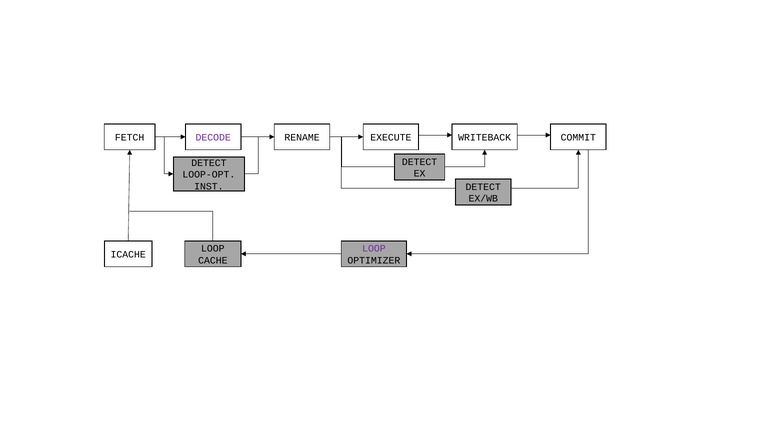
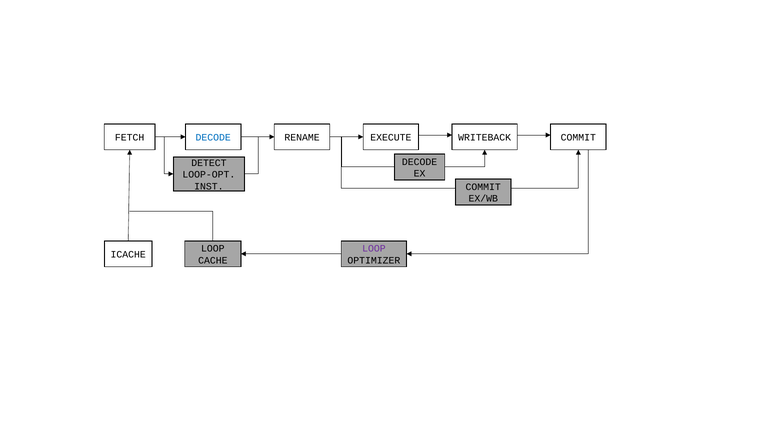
DECODE at (213, 138) colour: purple -> blue
DETECT at (420, 162): DETECT -> DECODE
DETECT at (483, 187): DETECT -> COMMIT
